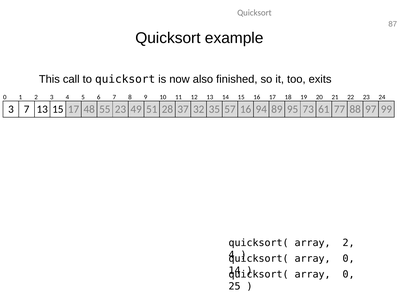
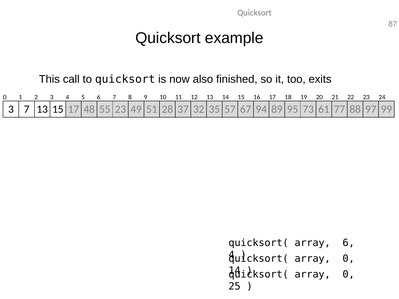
57 16: 16 -> 67
array 2: 2 -> 6
